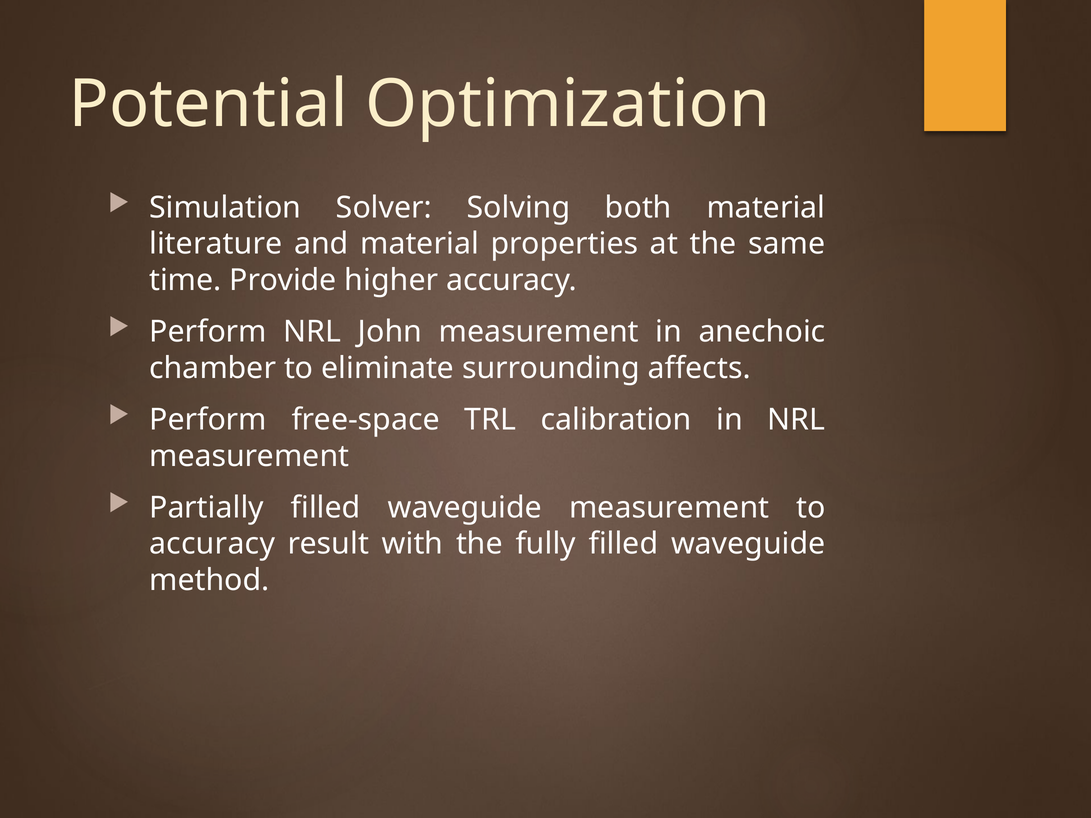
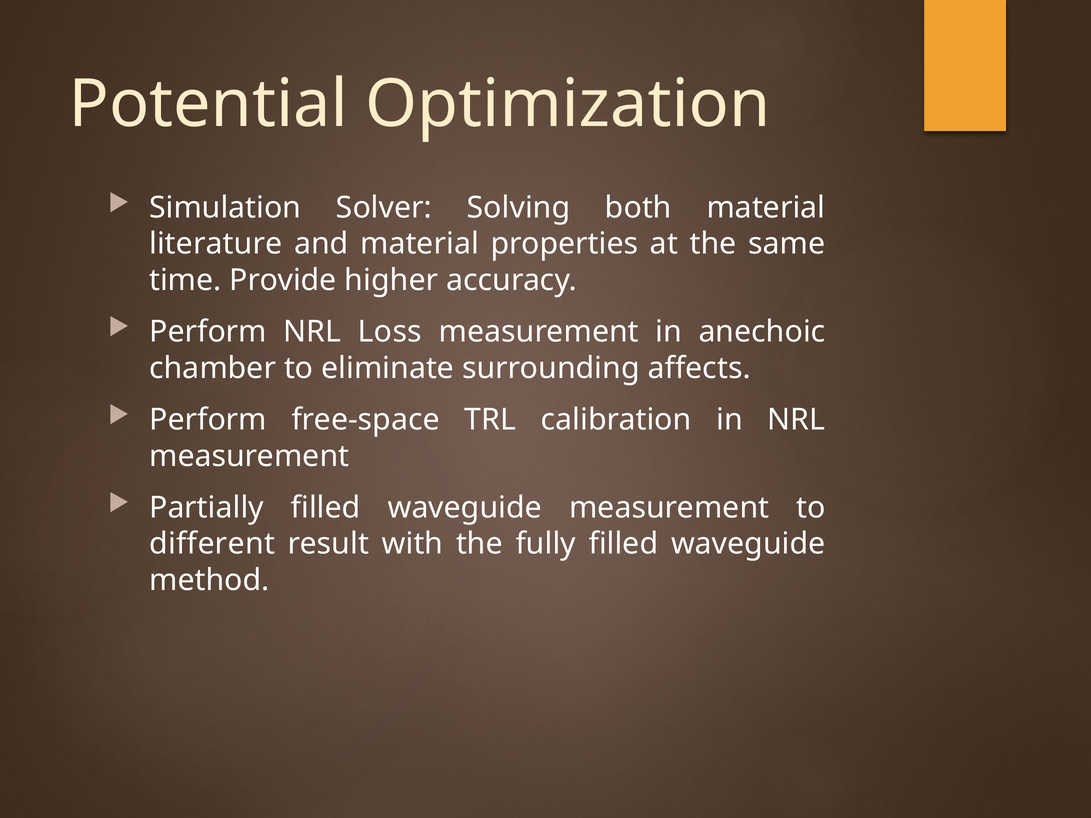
John: John -> Loss
accuracy at (212, 544): accuracy -> different
